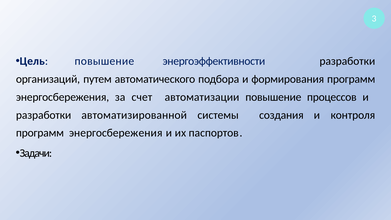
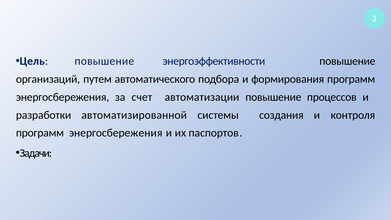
энергоэффективности разработки: разработки -> повышение
